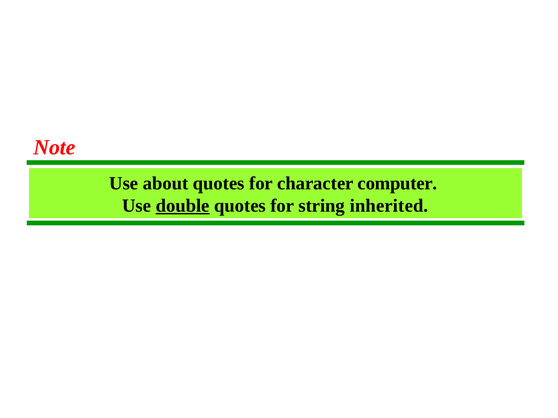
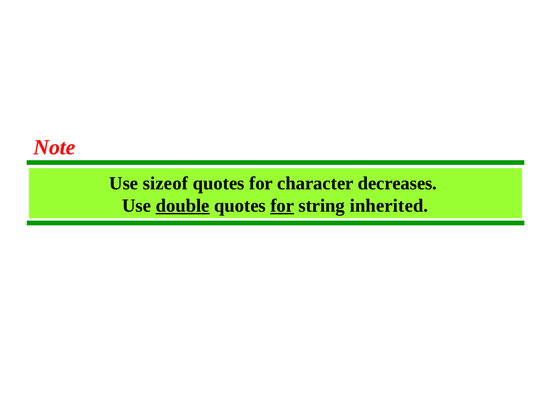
about: about -> sizeof
computer: computer -> decreases
for at (282, 206) underline: none -> present
